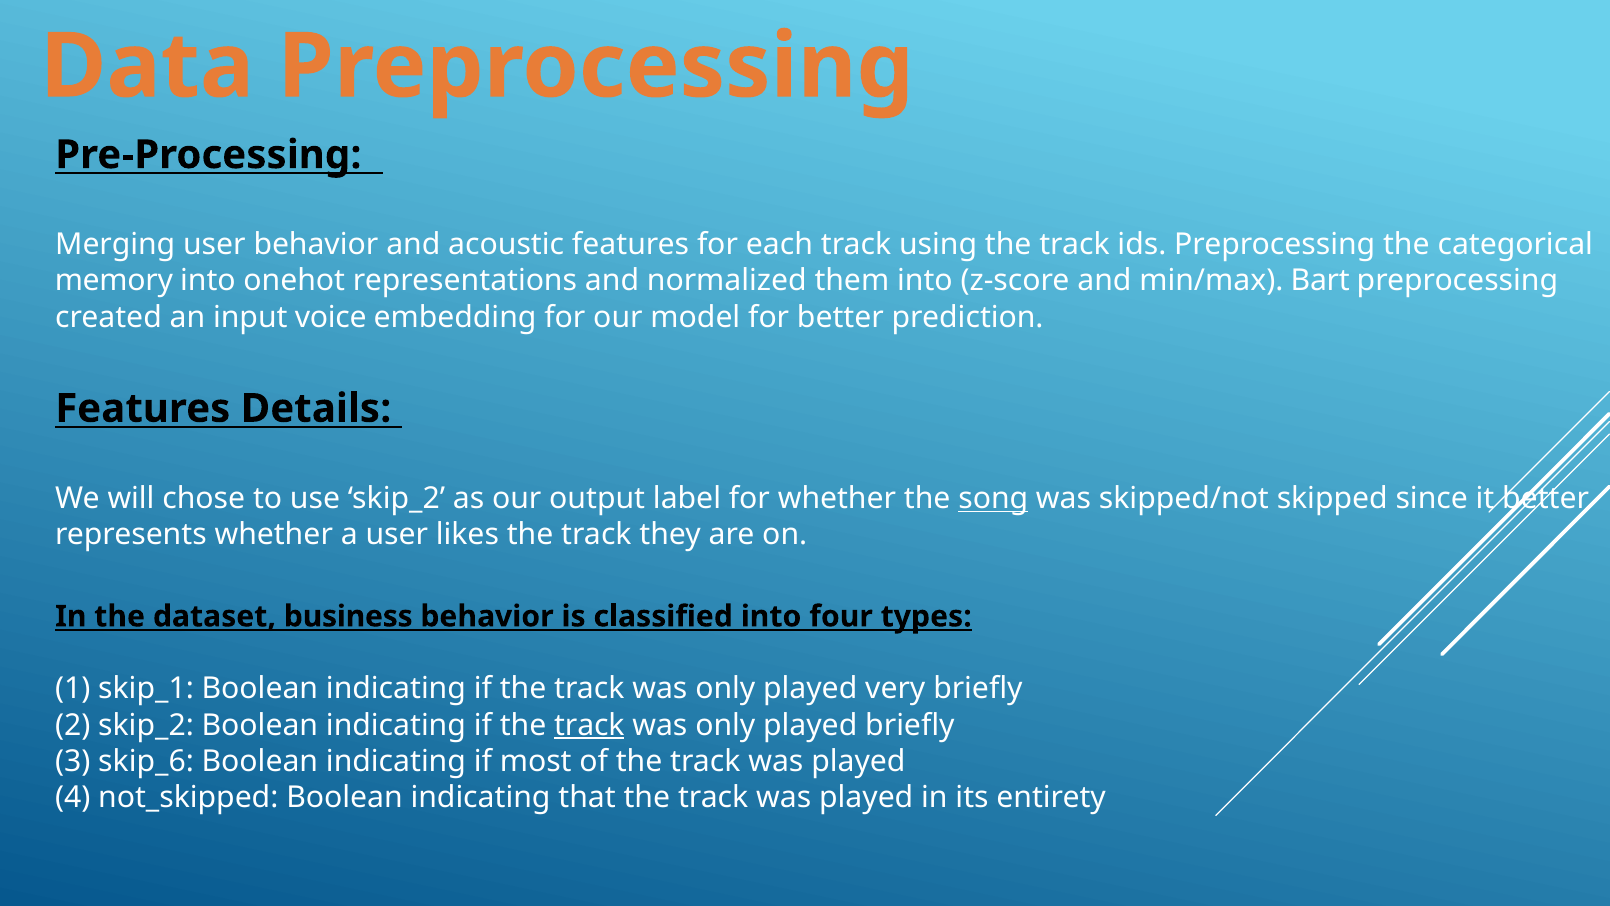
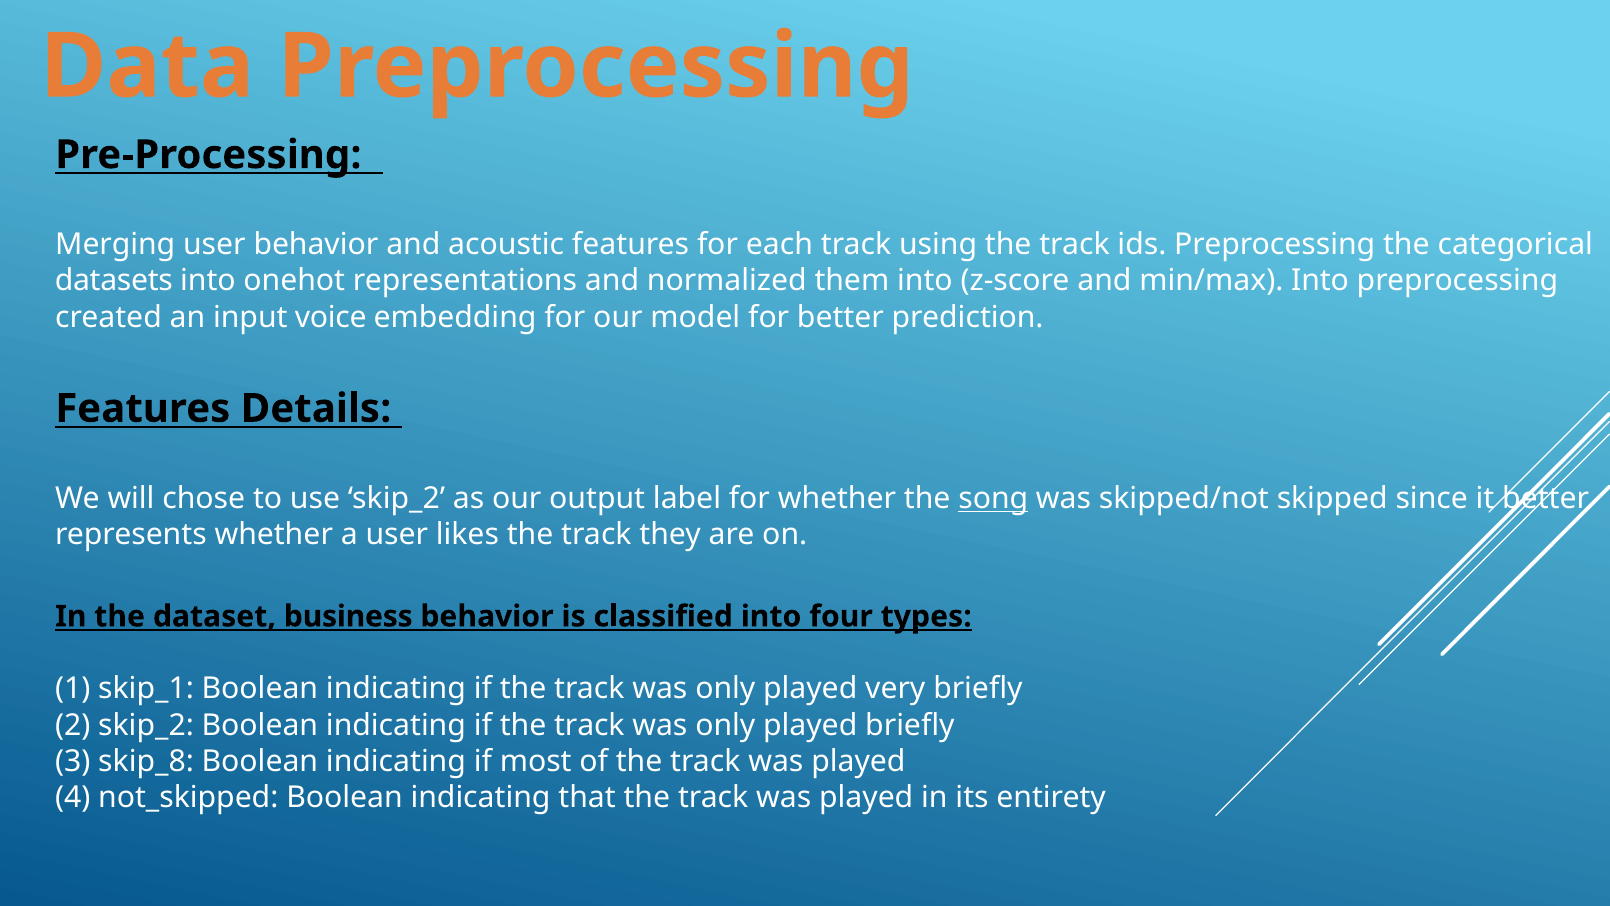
memory: memory -> datasets
min/max Bart: Bart -> Into
track at (589, 725) underline: present -> none
skip_6: skip_6 -> skip_8
